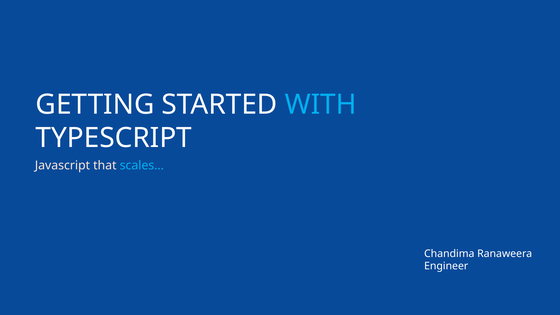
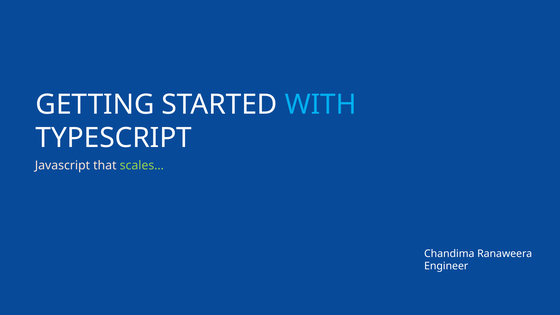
scales… colour: light blue -> light green
